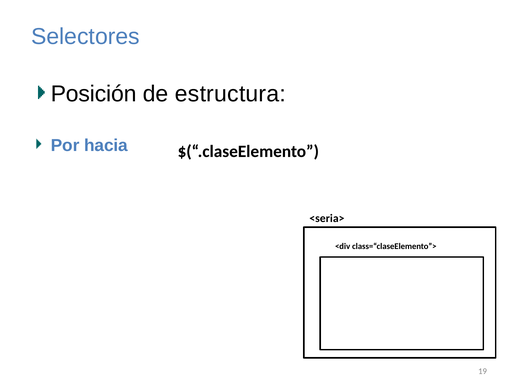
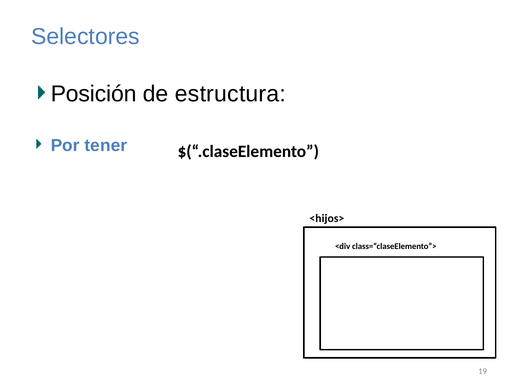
hacia: hacia -> tener
<seria>: <seria> -> <hijos>
